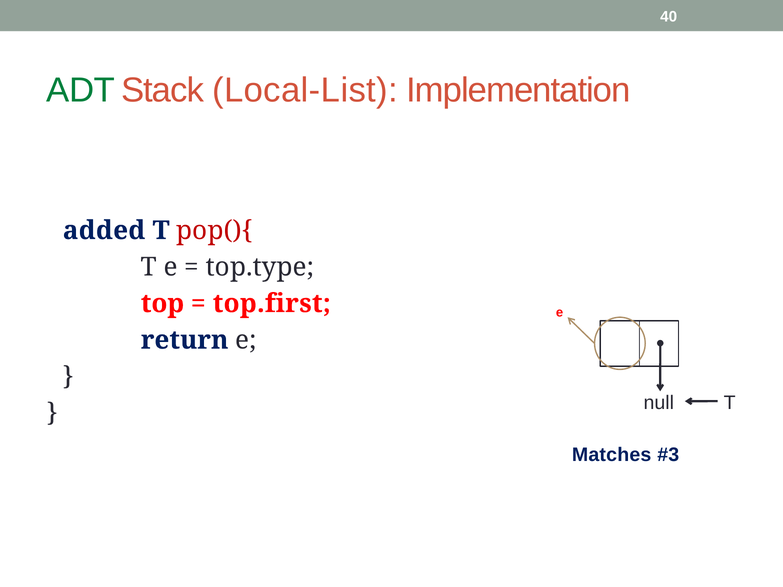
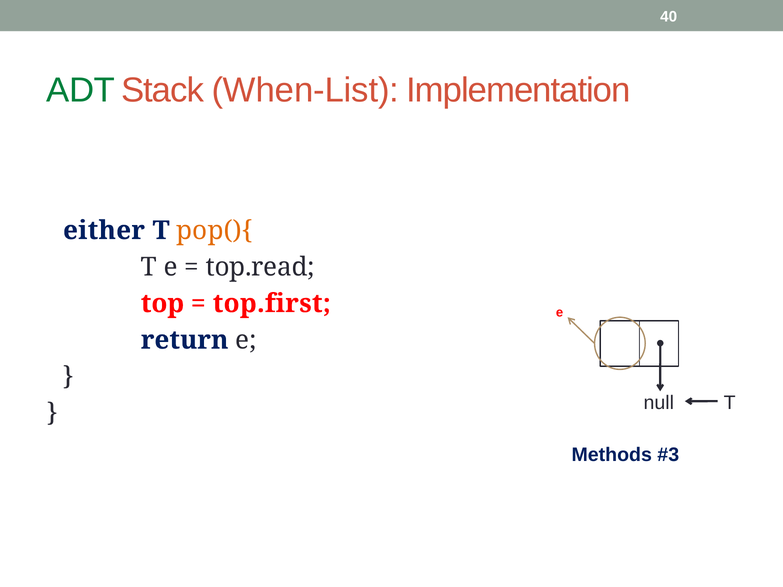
Local-List: Local-List -> When-List
added: added -> either
pop(){ colour: red -> orange
top.type: top.type -> top.read
Matches: Matches -> Methods
